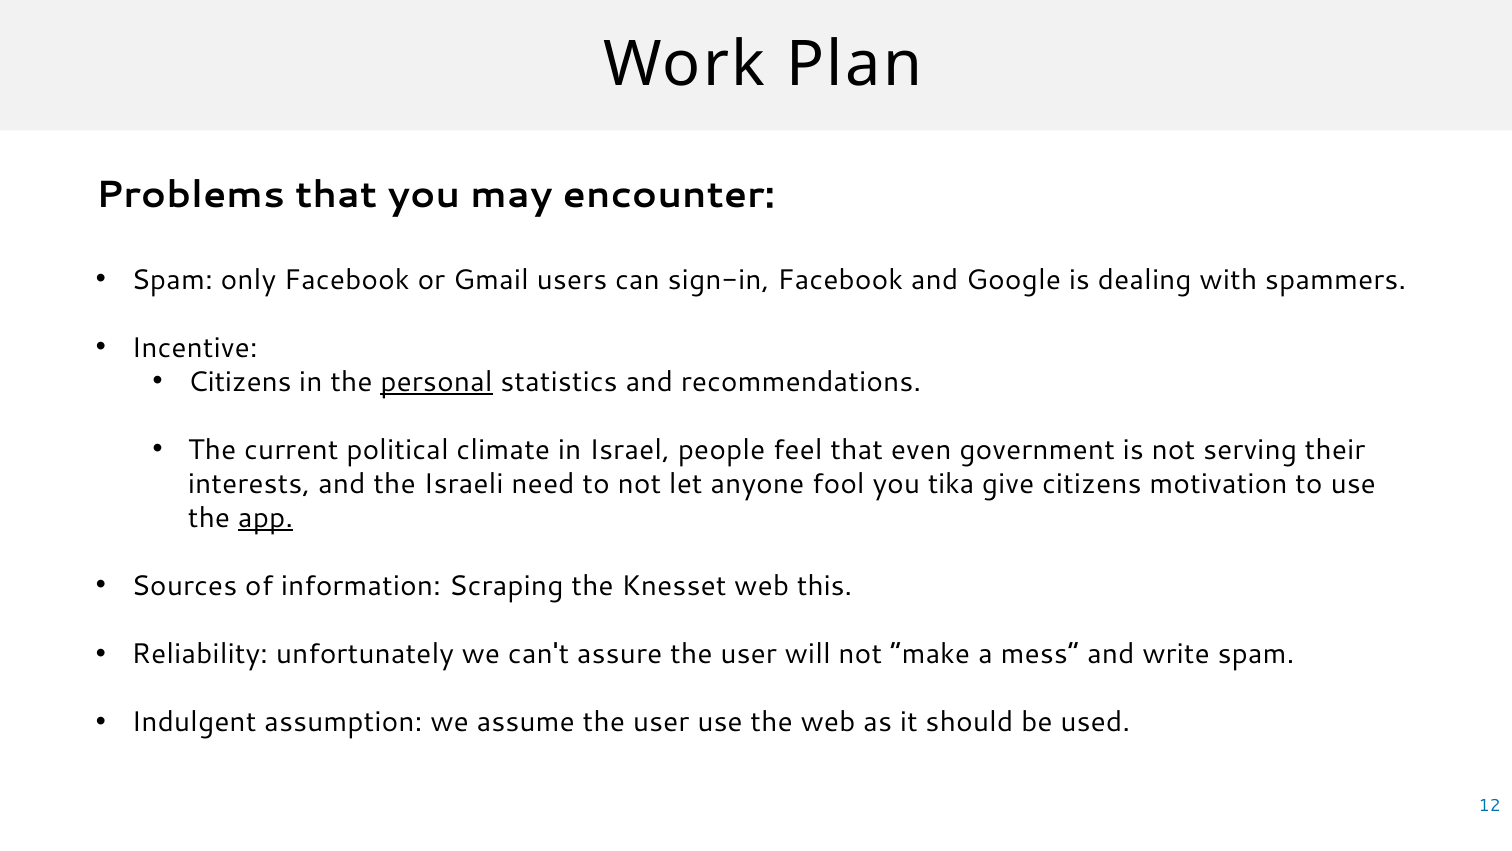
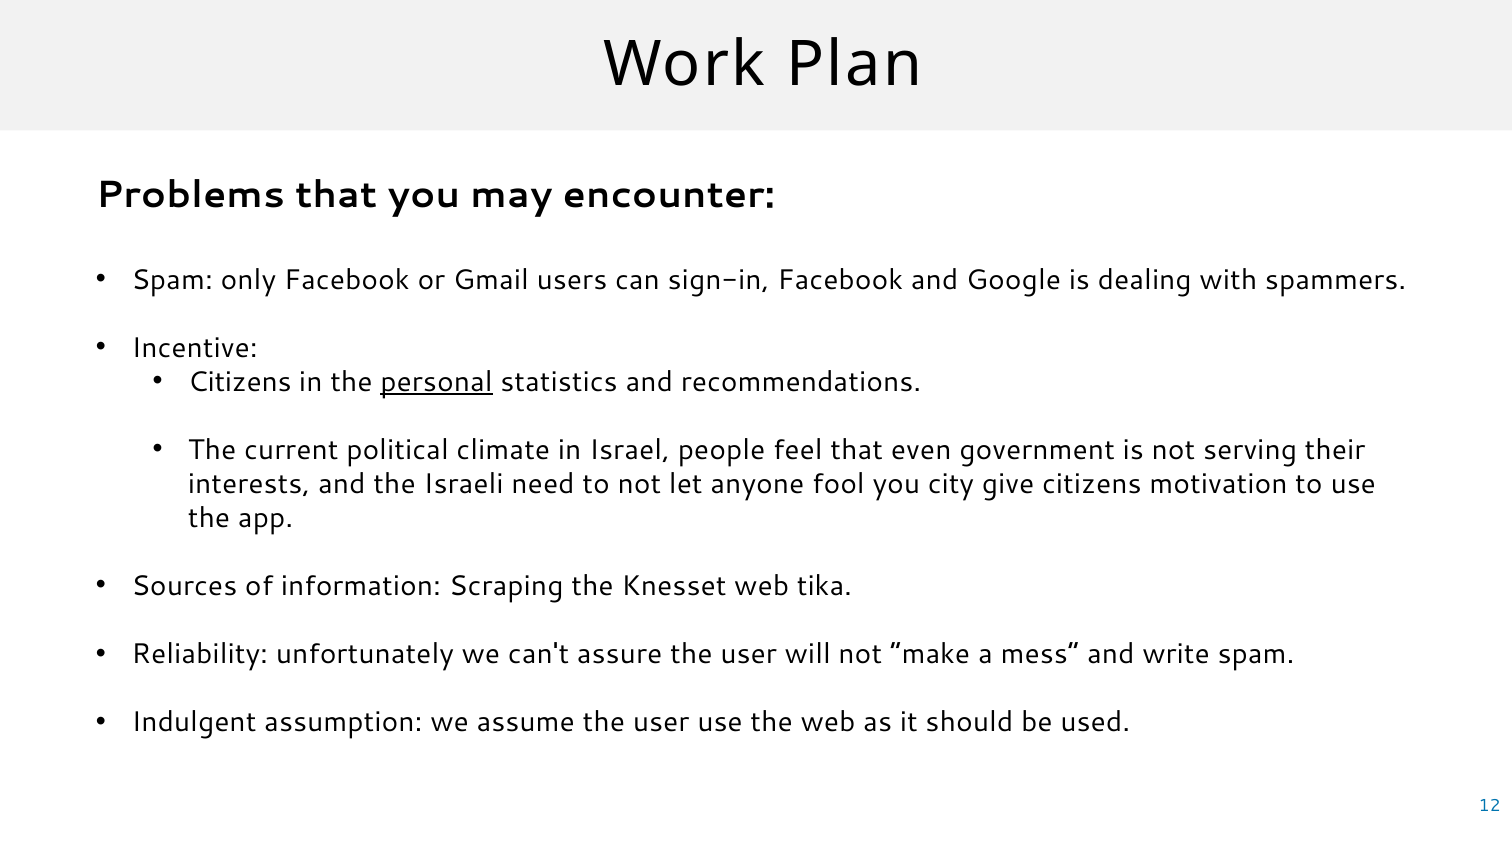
tika: tika -> city
app underline: present -> none
this: this -> tika
